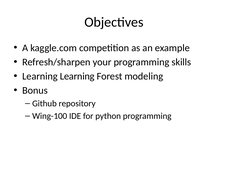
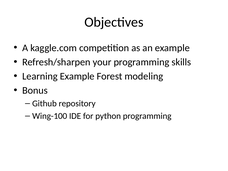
Learning Learning: Learning -> Example
